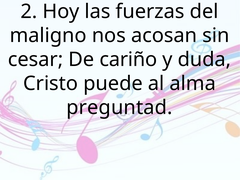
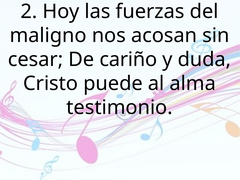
preguntad: preguntad -> testimonio
